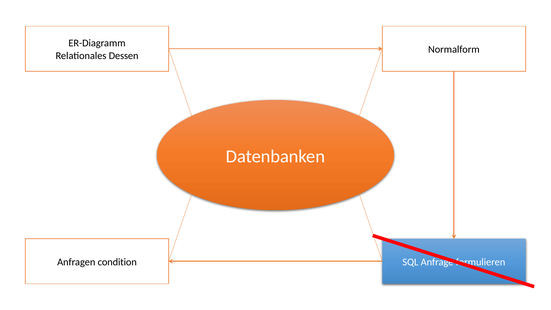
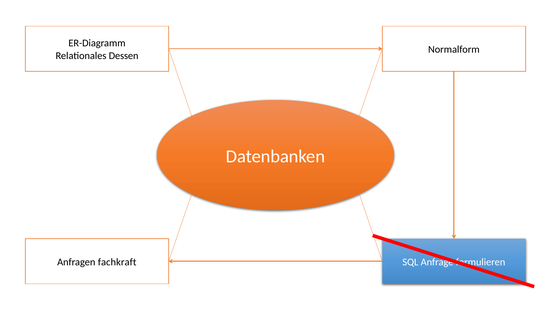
condition: condition -> fachkraft
